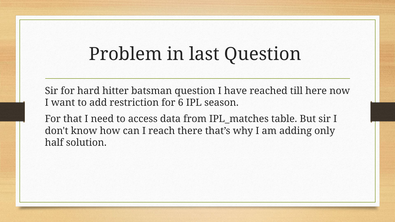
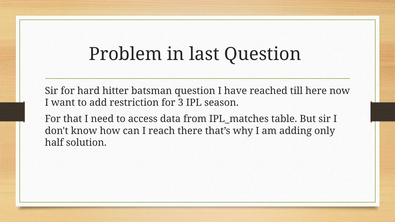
6: 6 -> 3
